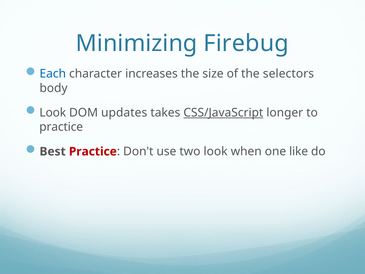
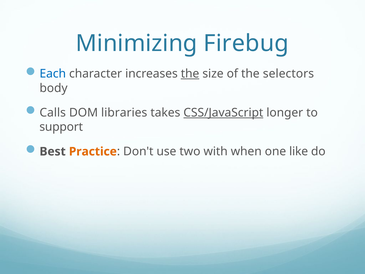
the at (190, 74) underline: none -> present
Look at (53, 112): Look -> Calls
updates: updates -> libraries
practice at (61, 127): practice -> support
Practice at (93, 151) colour: red -> orange
two look: look -> with
